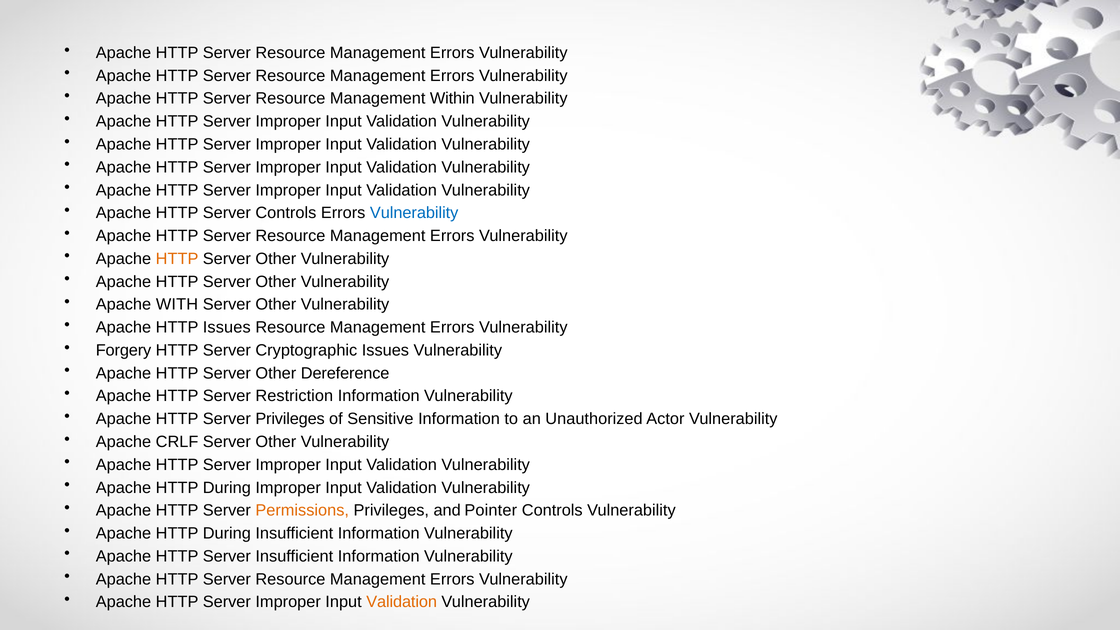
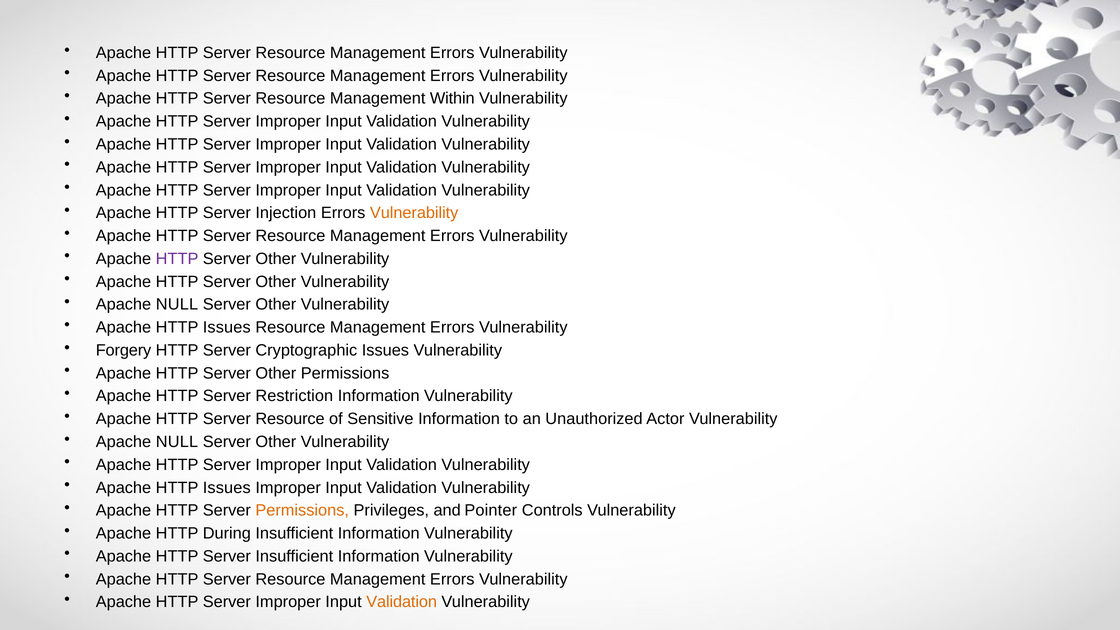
Server Controls: Controls -> Injection
Vulnerability at (414, 213) colour: blue -> orange
HTTP at (177, 259) colour: orange -> purple
WITH at (177, 305): WITH -> NULL
Other Dereference: Dereference -> Permissions
Privileges at (290, 419): Privileges -> Resource
CRLF at (177, 442): CRLF -> NULL
During at (227, 488): During -> Issues
